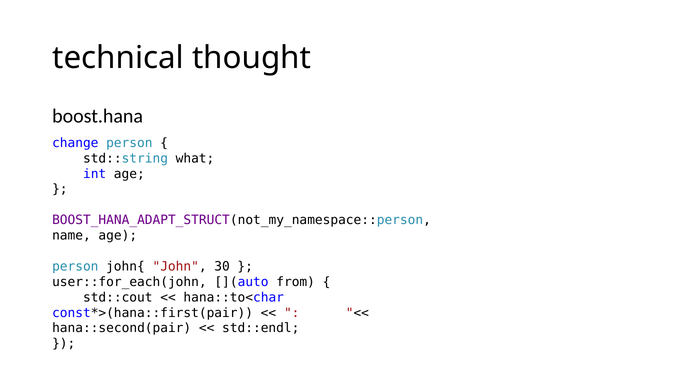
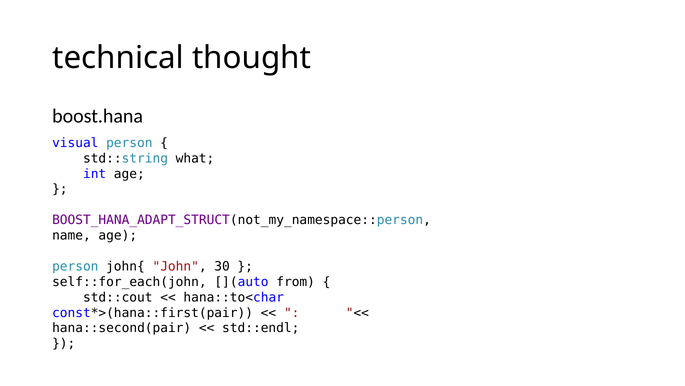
change: change -> visual
user::for_each(john: user::for_each(john -> self::for_each(john
